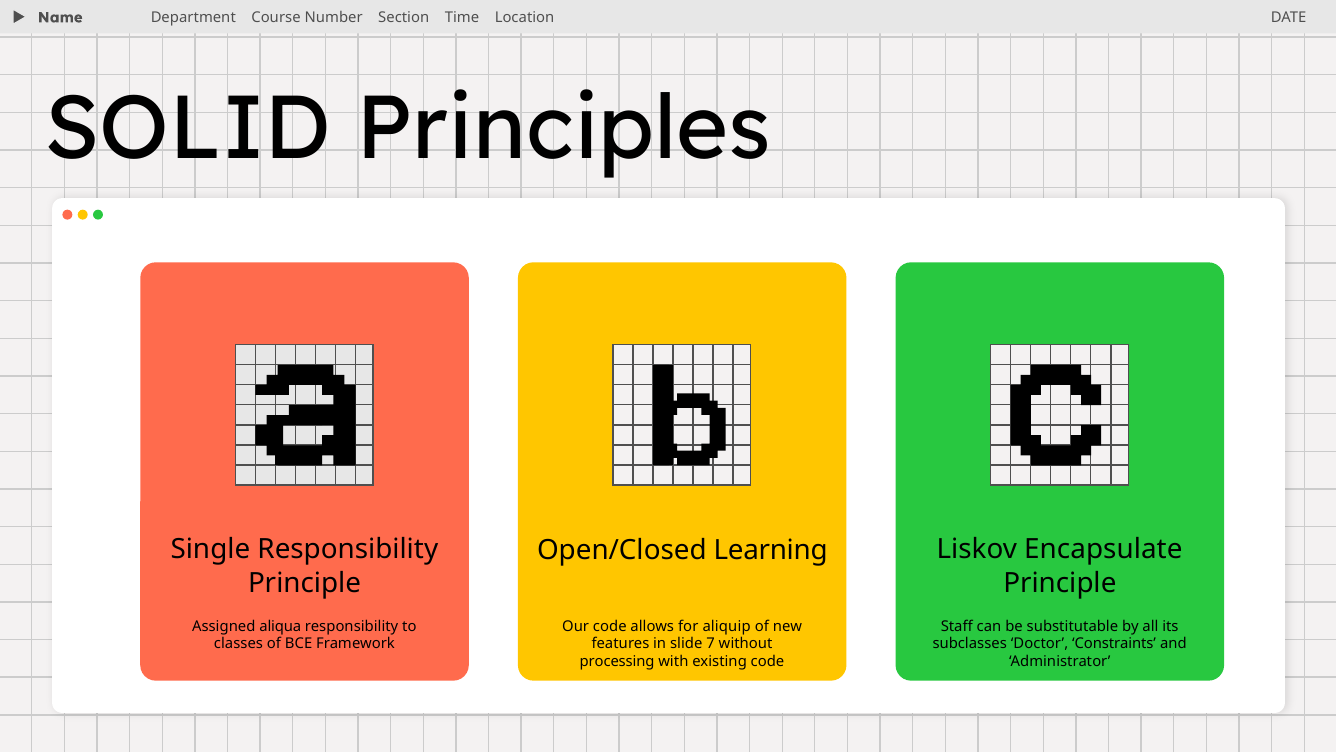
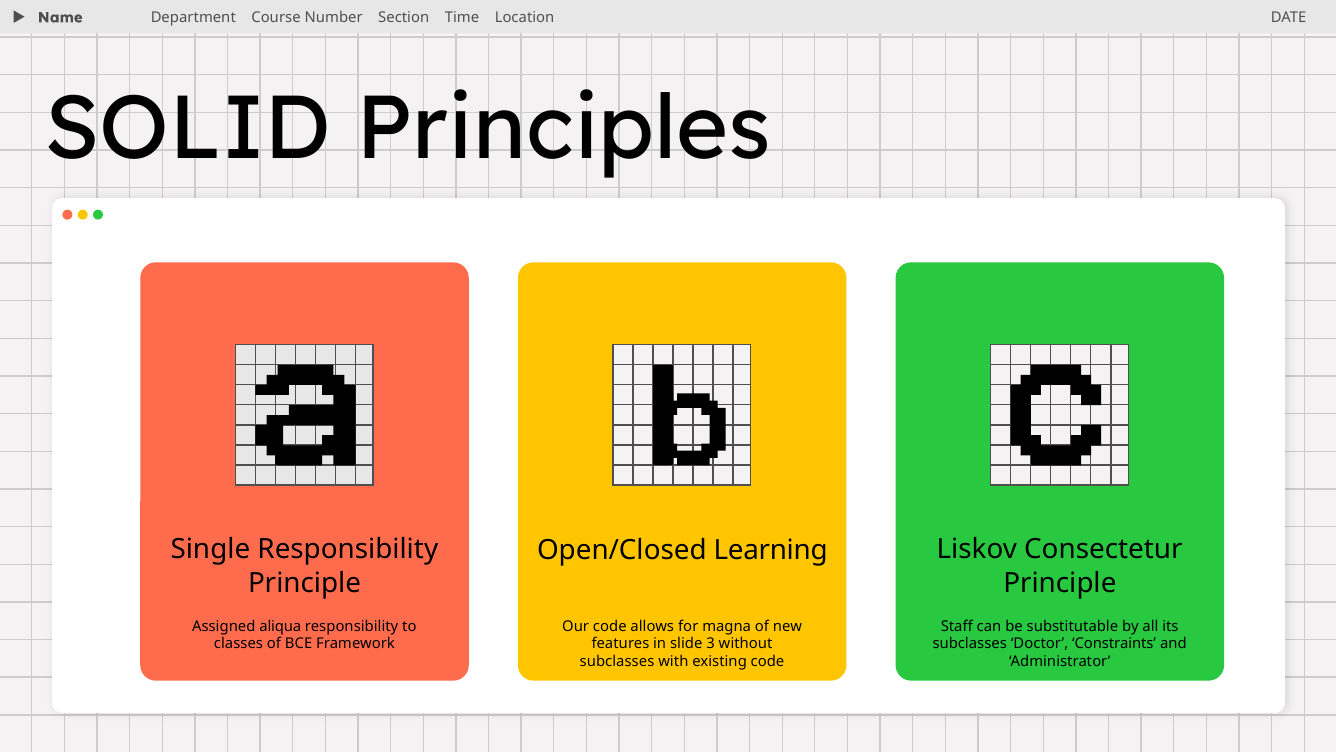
Encapsulate: Encapsulate -> Consectetur
aliquip: aliquip -> magna
7: 7 -> 3
processing at (617, 661): processing -> subclasses
